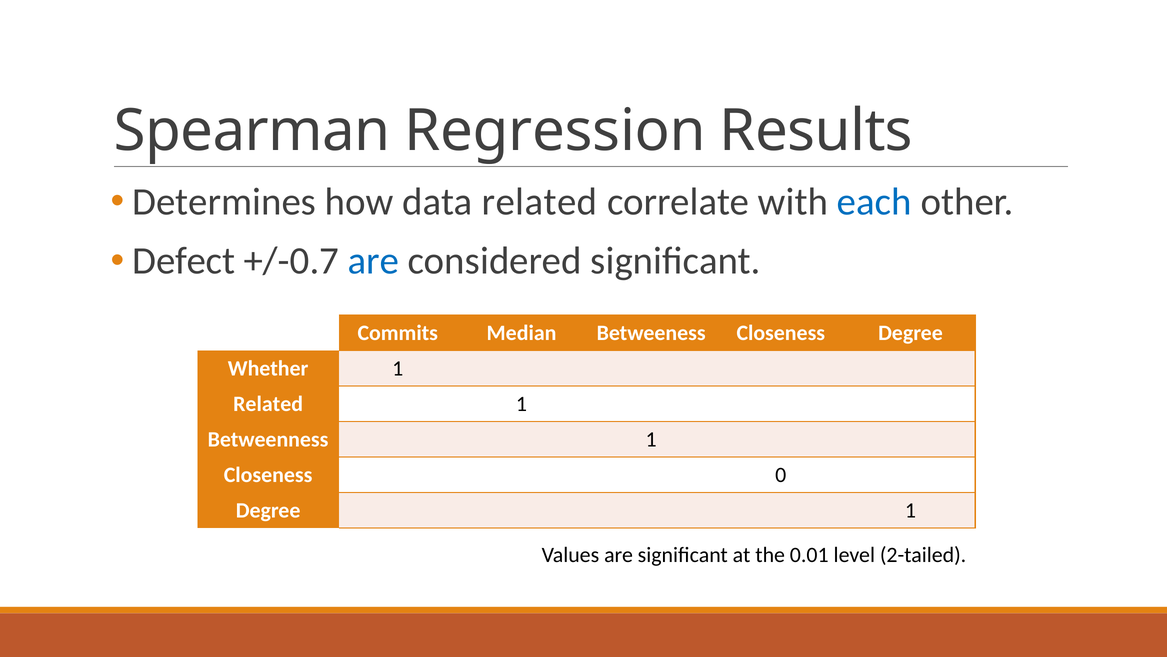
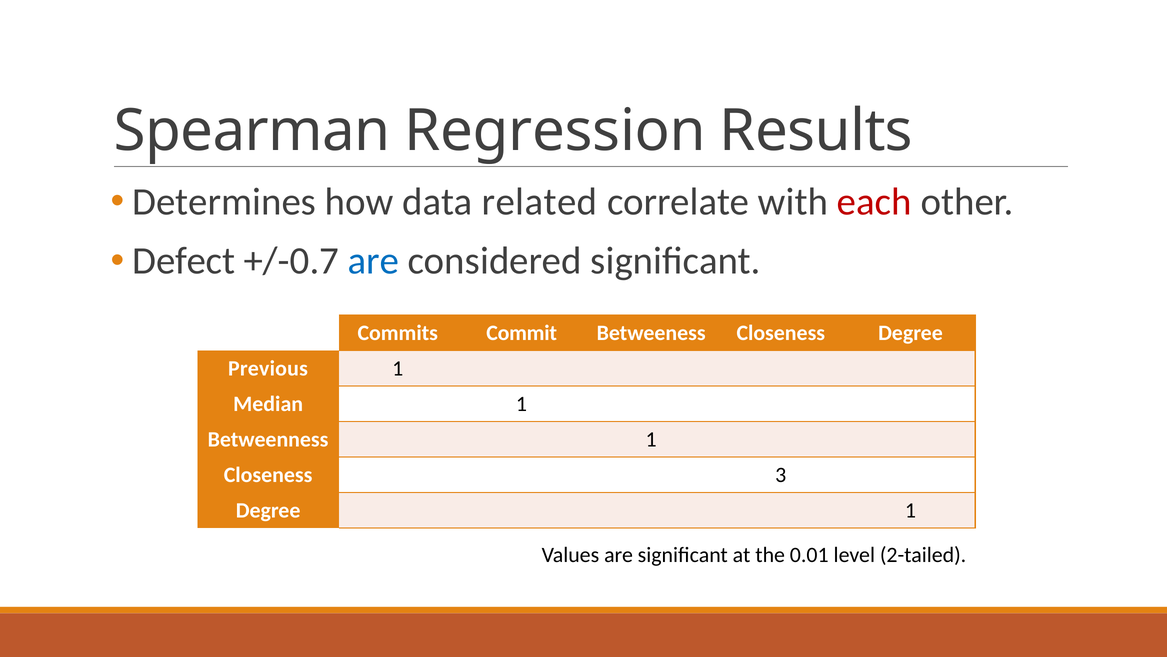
each colour: blue -> red
Median: Median -> Commit
Whether: Whether -> Previous
Related at (268, 403): Related -> Median
0: 0 -> 3
